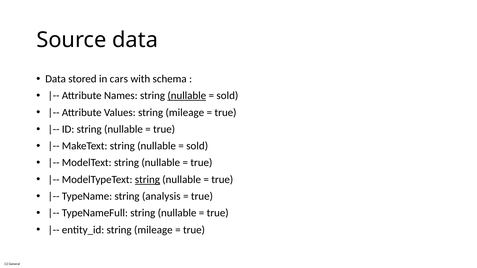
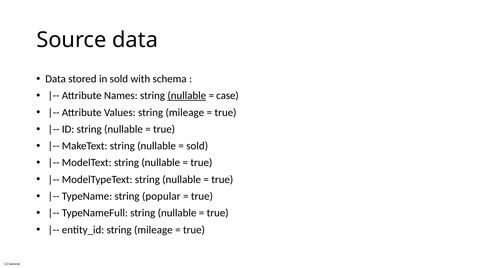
in cars: cars -> sold
sold at (227, 96): sold -> case
string at (147, 180) underline: present -> none
analysis: analysis -> popular
